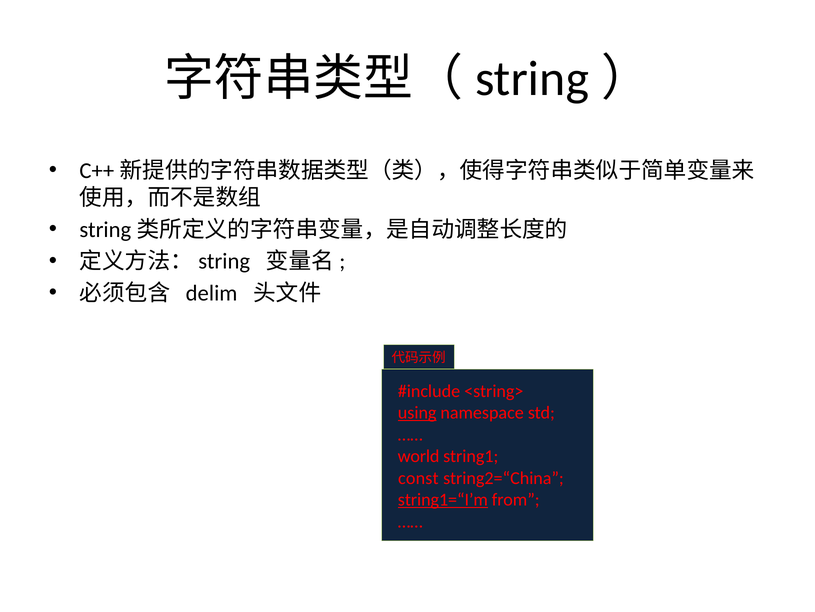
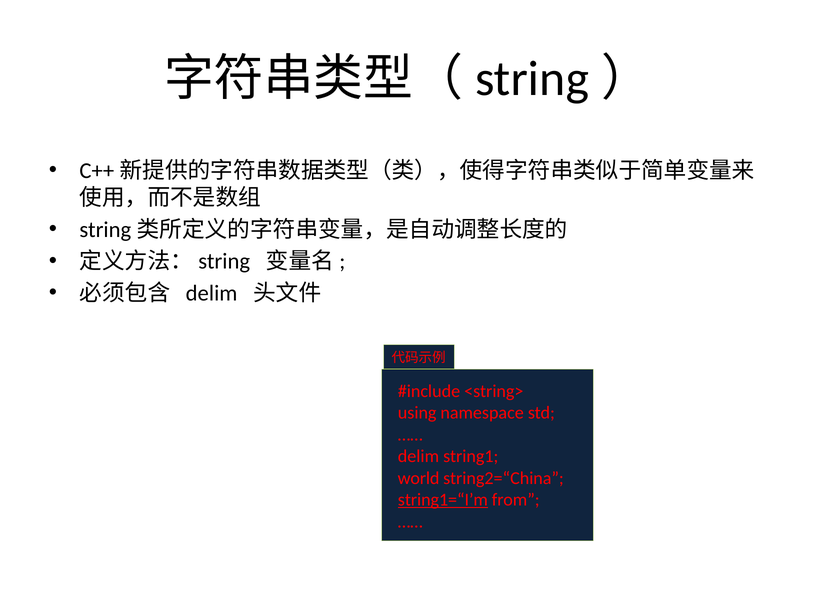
using underline: present -> none
world at (419, 456): world -> delim
const: const -> world
